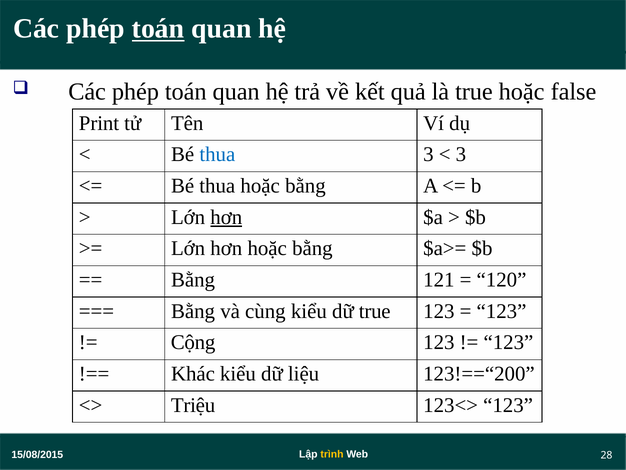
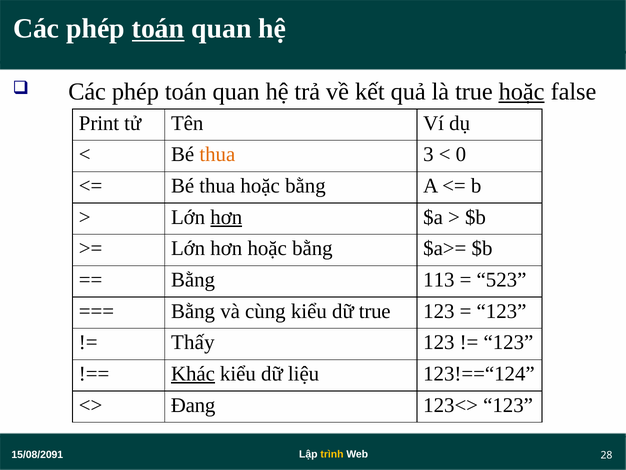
hoặc at (522, 92) underline: none -> present
thua at (217, 154) colour: blue -> orange
3 at (461, 154): 3 -> 0
121: 121 -> 113
120: 120 -> 523
Cộng: Cộng -> Thấy
Khác underline: none -> present
123!==“200: 123!==“200 -> 123!==“124
Triệu: Triệu -> Đang
15/08/2015: 15/08/2015 -> 15/08/2091
